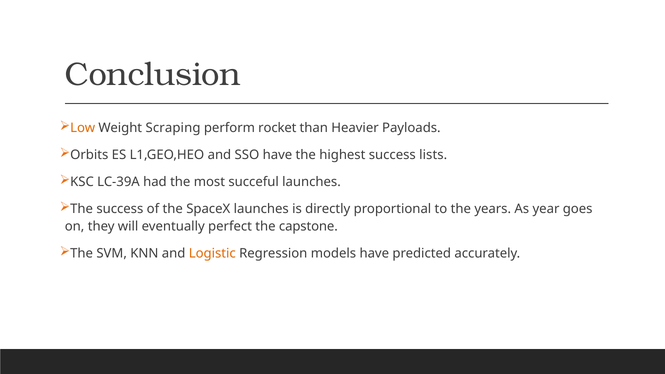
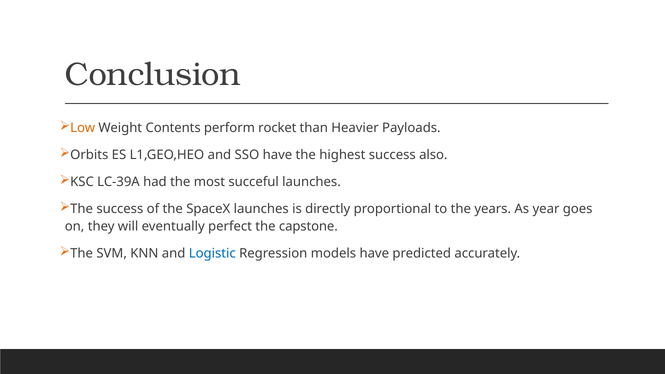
Scraping: Scraping -> Contents
lists: lists -> also
Logistic colour: orange -> blue
